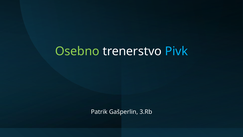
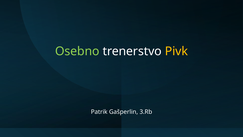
Pivk colour: light blue -> yellow
